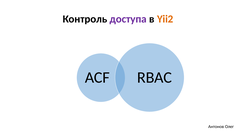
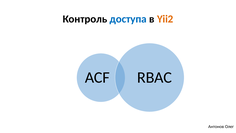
доступа colour: purple -> blue
